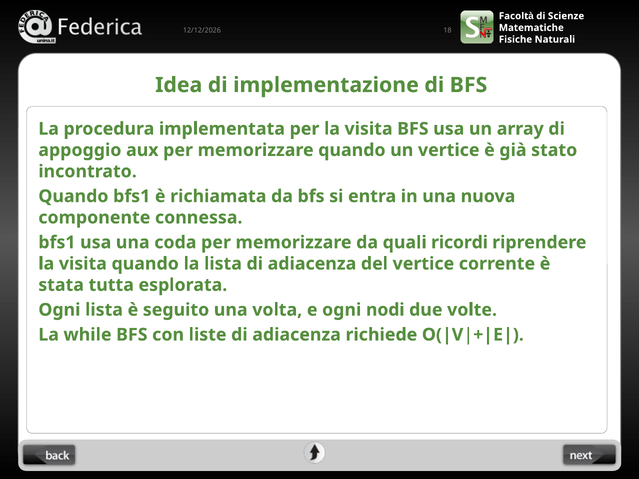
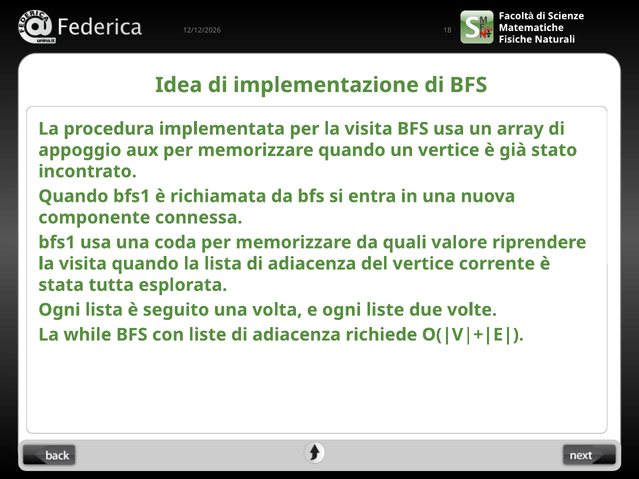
ricordi: ricordi -> valore
ogni nodi: nodi -> liste
